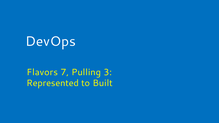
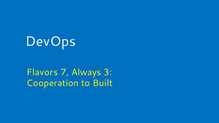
Pulling: Pulling -> Always
Represented: Represented -> Cooperation
